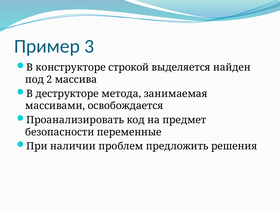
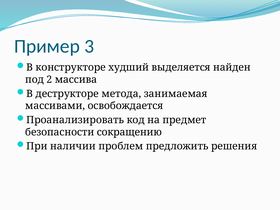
строкой: строкой -> худший
переменные: переменные -> сокращению
